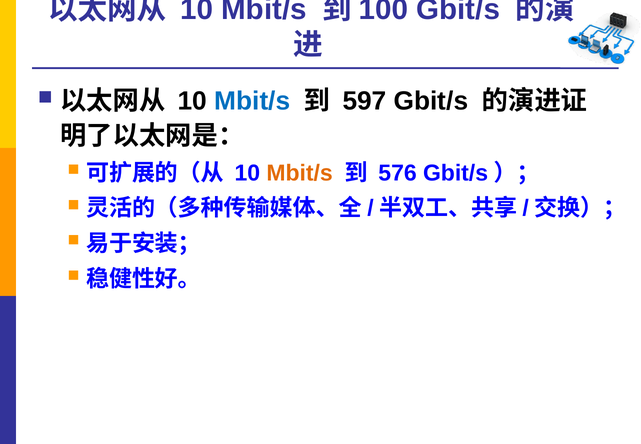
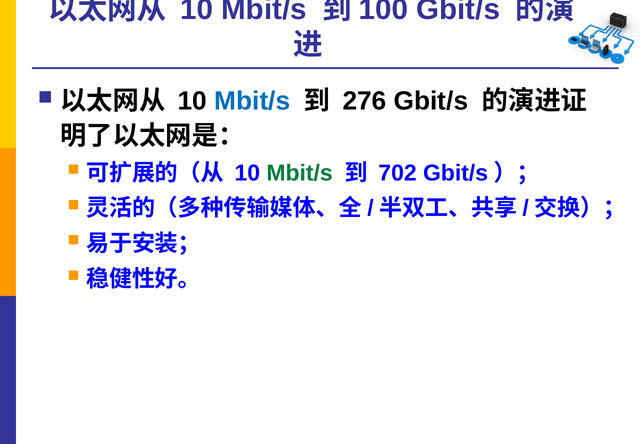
597: 597 -> 276
Mbit/s at (300, 173) colour: orange -> green
576: 576 -> 702
